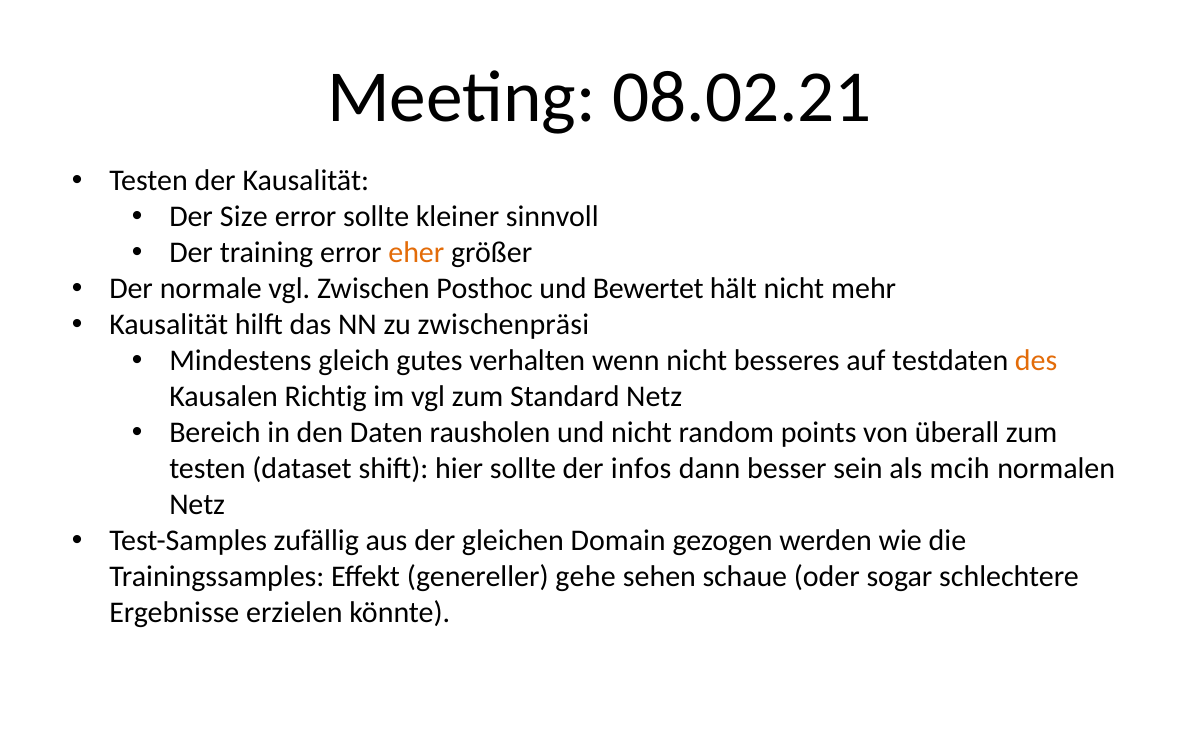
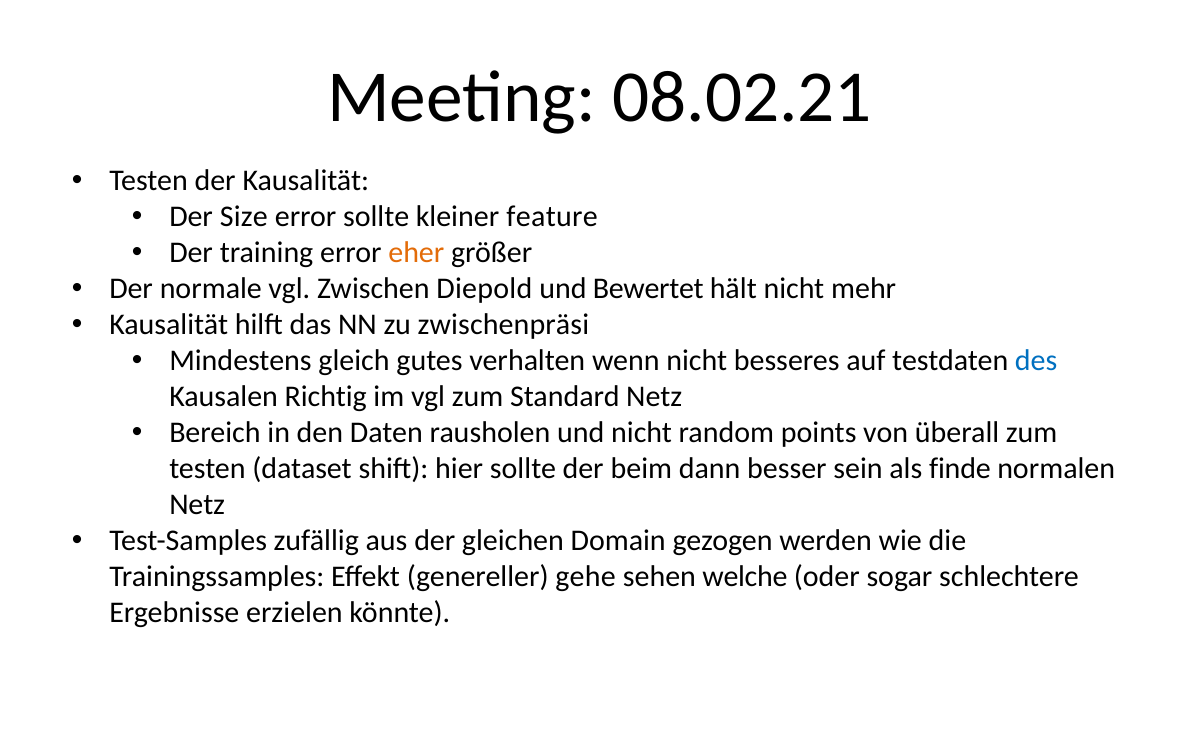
sinnvoll: sinnvoll -> feature
Posthoc: Posthoc -> Diepold
des colour: orange -> blue
infos: infos -> beim
mcih: mcih -> finde
schaue: schaue -> welche
